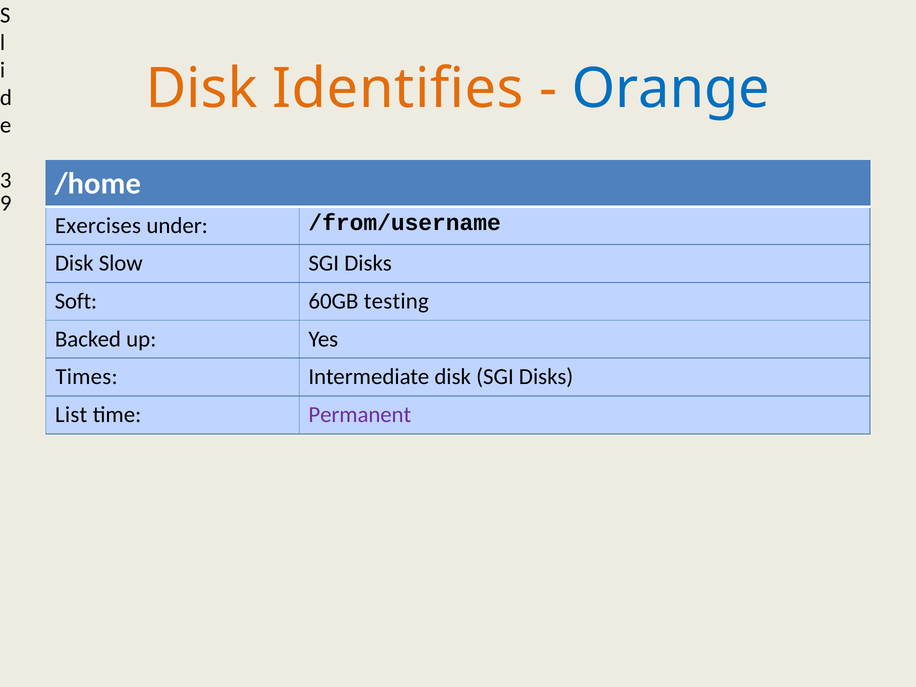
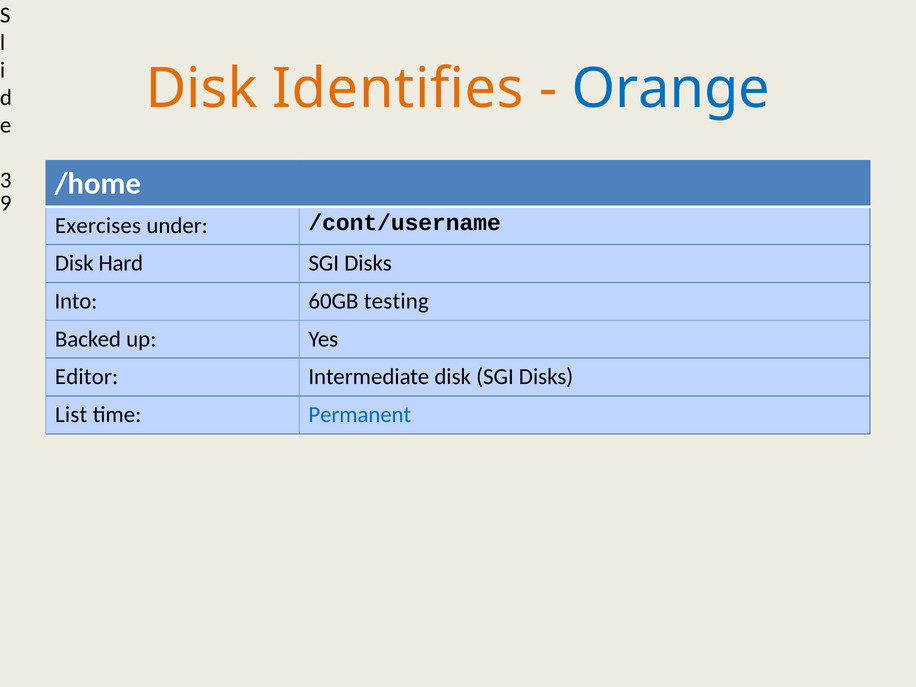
/from/username: /from/username -> /cont/username
Slow: Slow -> Hard
Soft: Soft -> Into
Times: Times -> Editor
Permanent colour: purple -> blue
